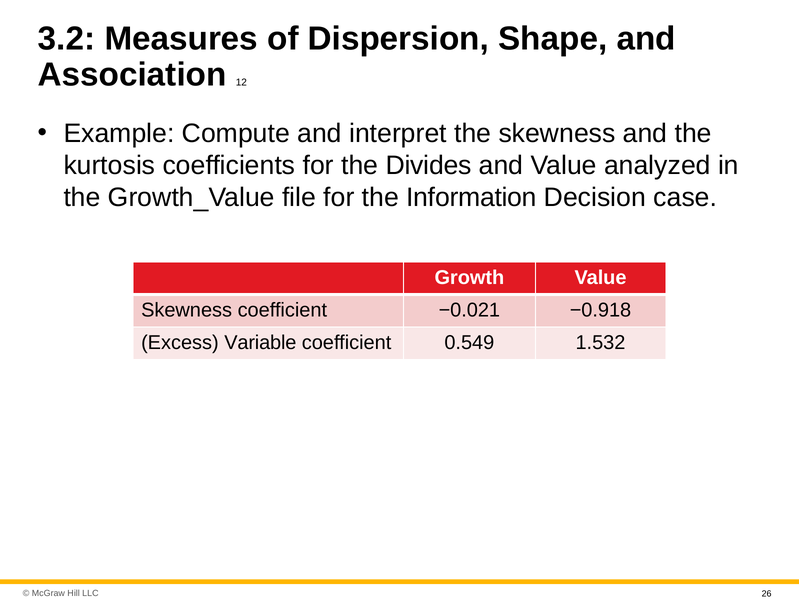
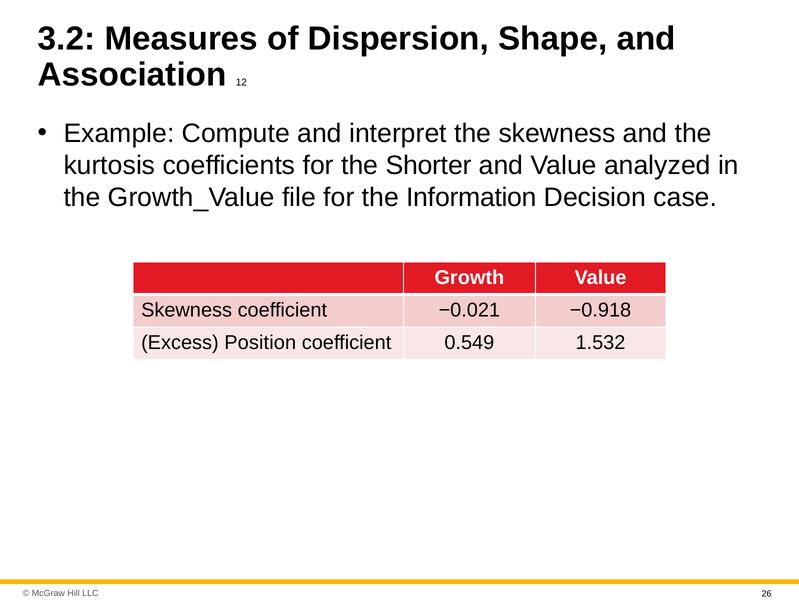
Divides: Divides -> Shorter
Variable: Variable -> Position
